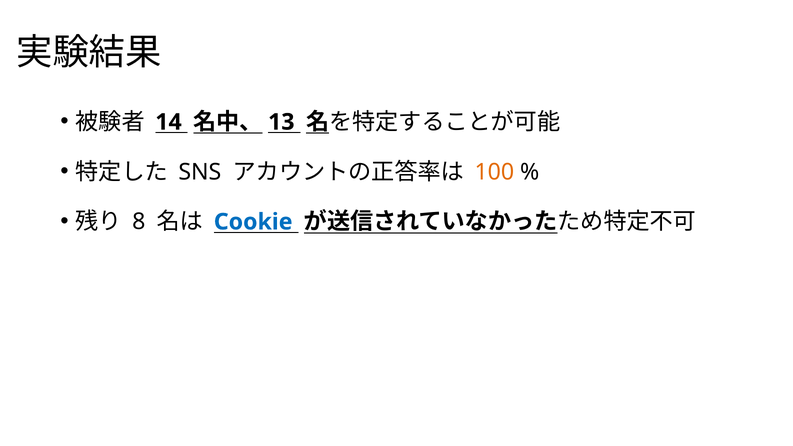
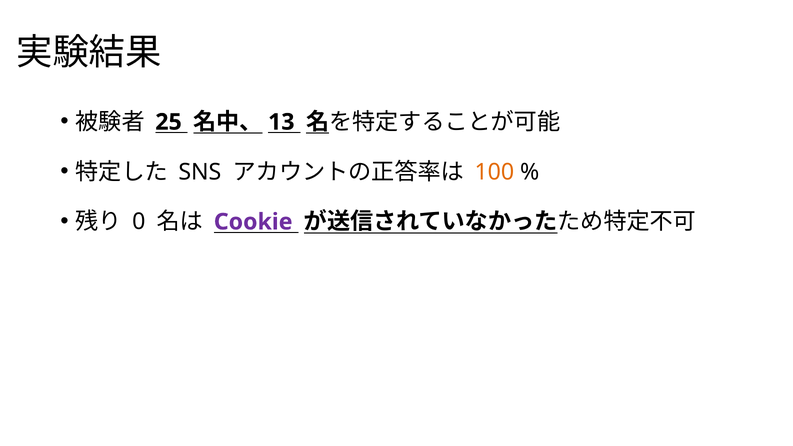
14: 14 -> 25
8: 8 -> 0
Cookie colour: blue -> purple
